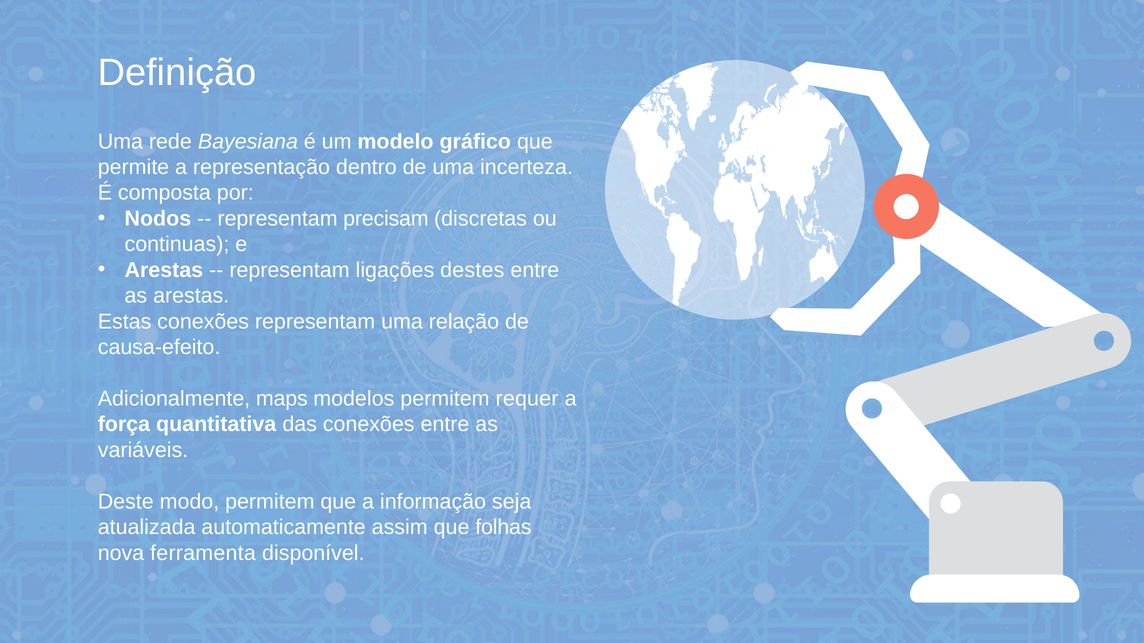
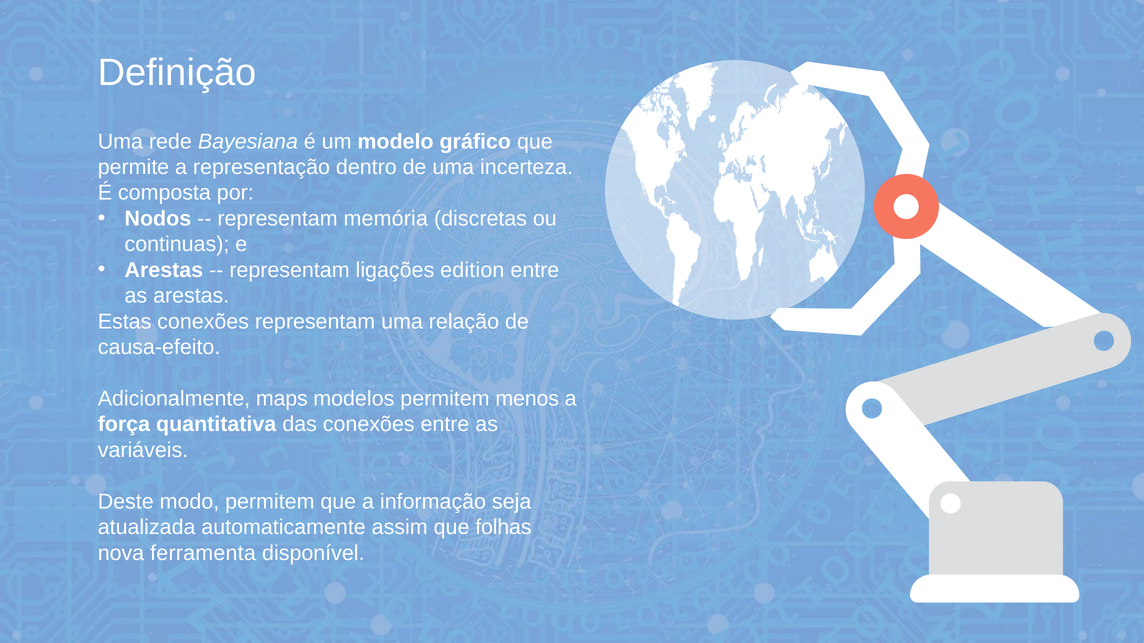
precisam: precisam -> memória
destes: destes -> edition
requer: requer -> menos
